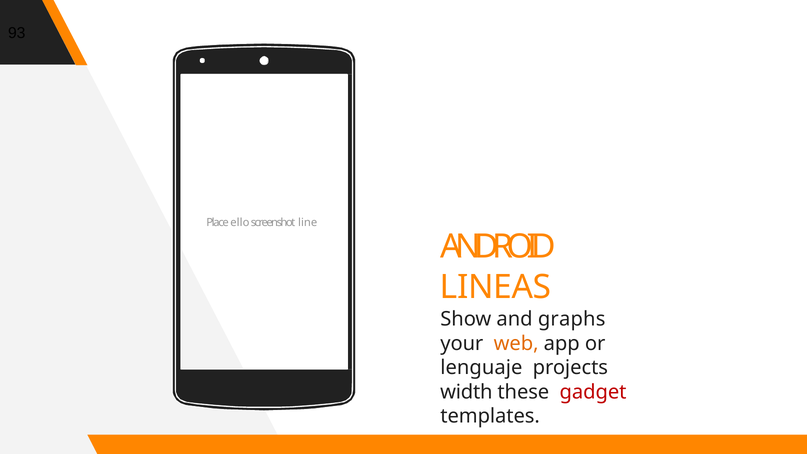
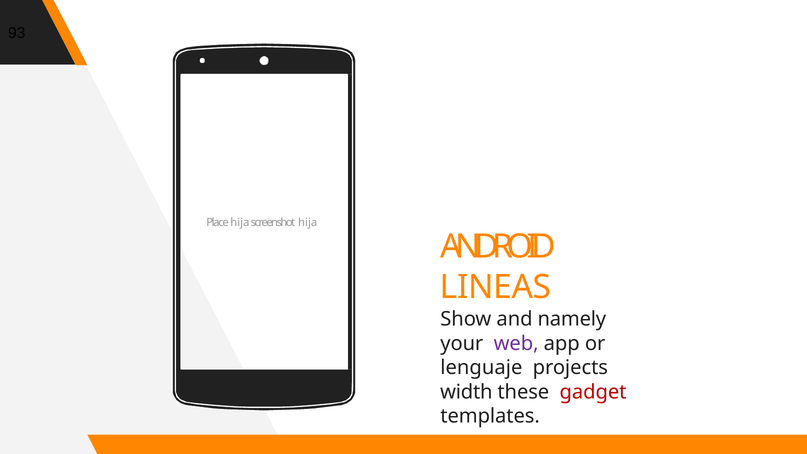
Place ello: ello -> hija
screenshot line: line -> hija
graphs: graphs -> namely
web colour: orange -> purple
